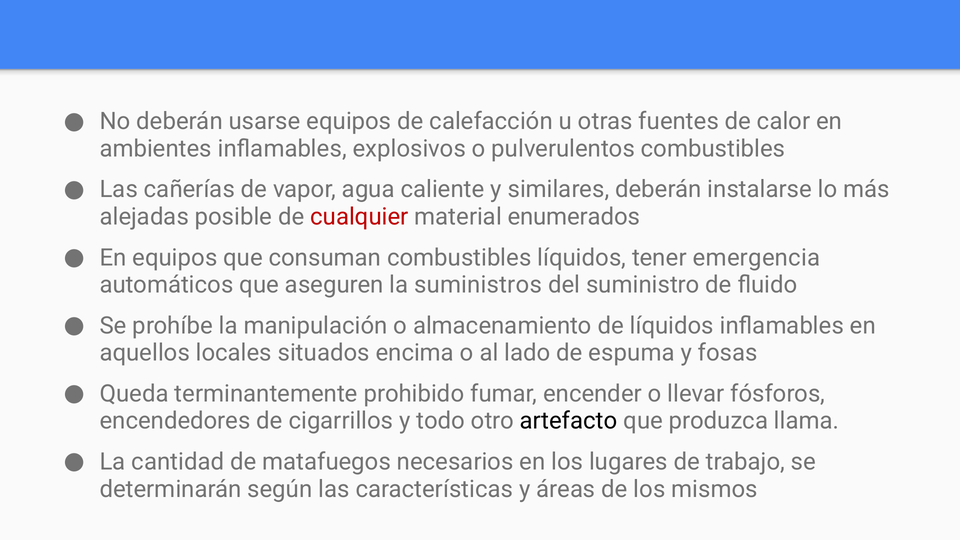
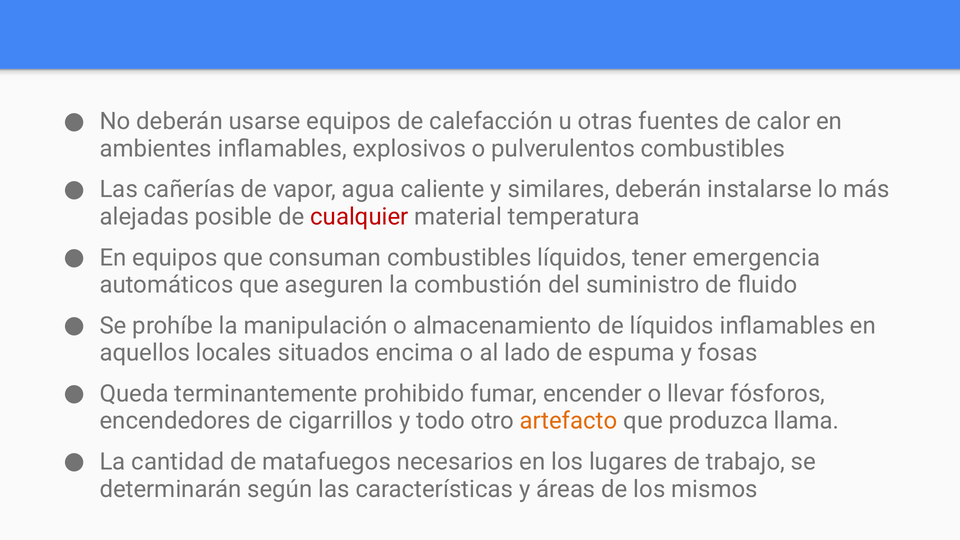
enumerados: enumerados -> temperatura
suministros: suministros -> combustión
artefacto colour: black -> orange
